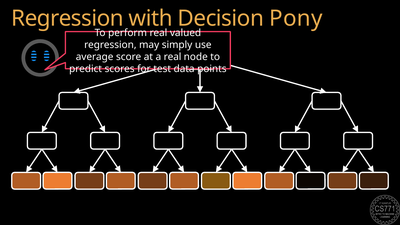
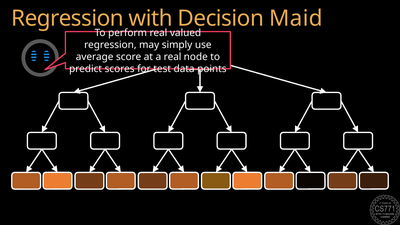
Pony: Pony -> Maid
